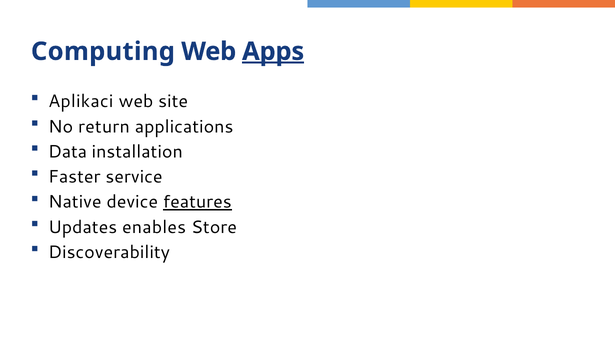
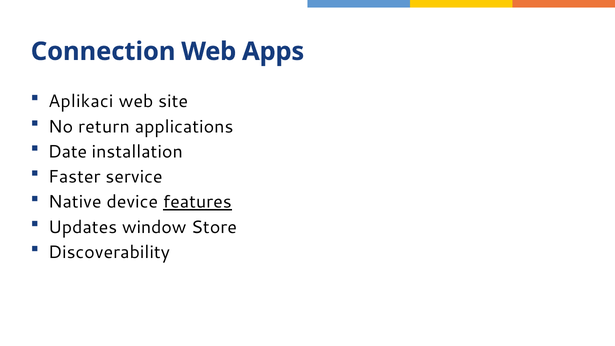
Computing: Computing -> Connection
Apps underline: present -> none
Data: Data -> Date
enables: enables -> window
